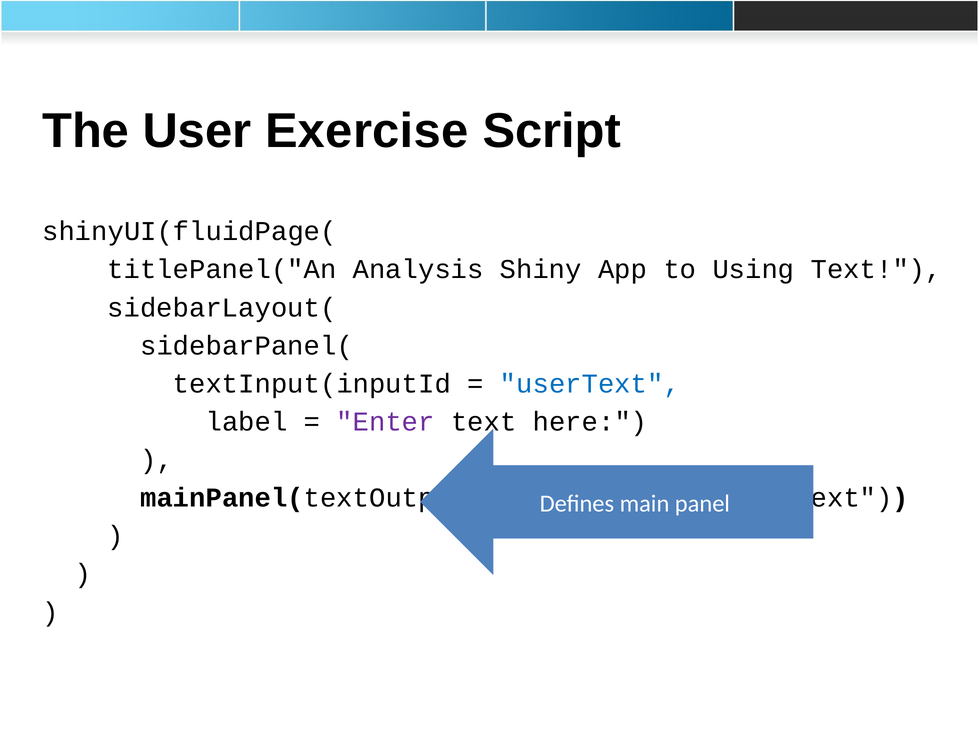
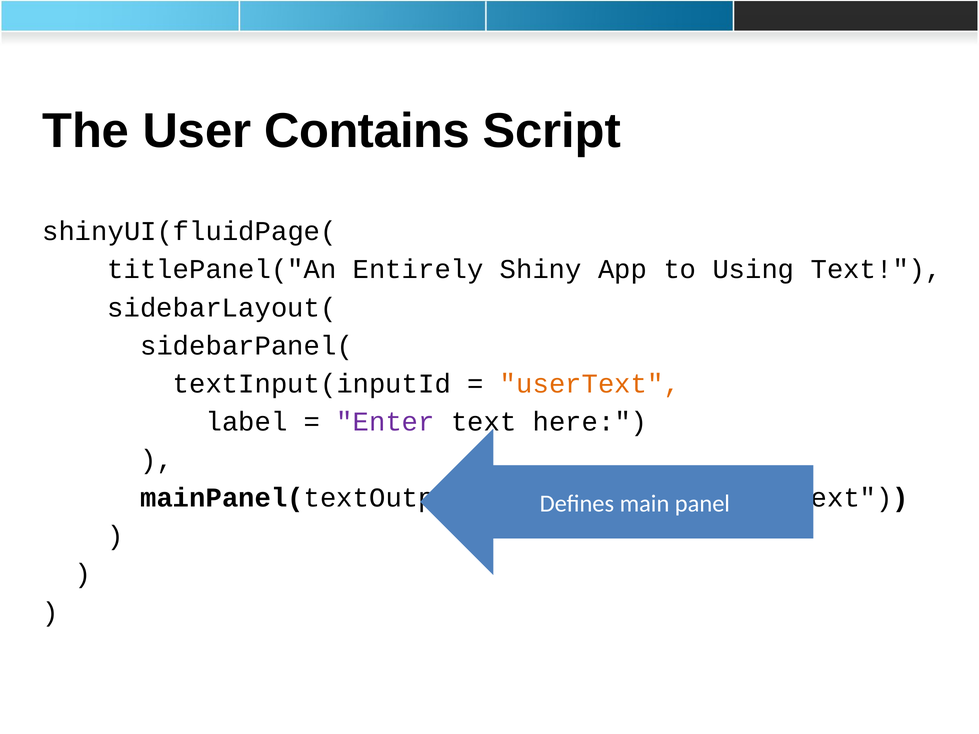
Exercise: Exercise -> Contains
Analysis: Analysis -> Entirely
userText colour: blue -> orange
